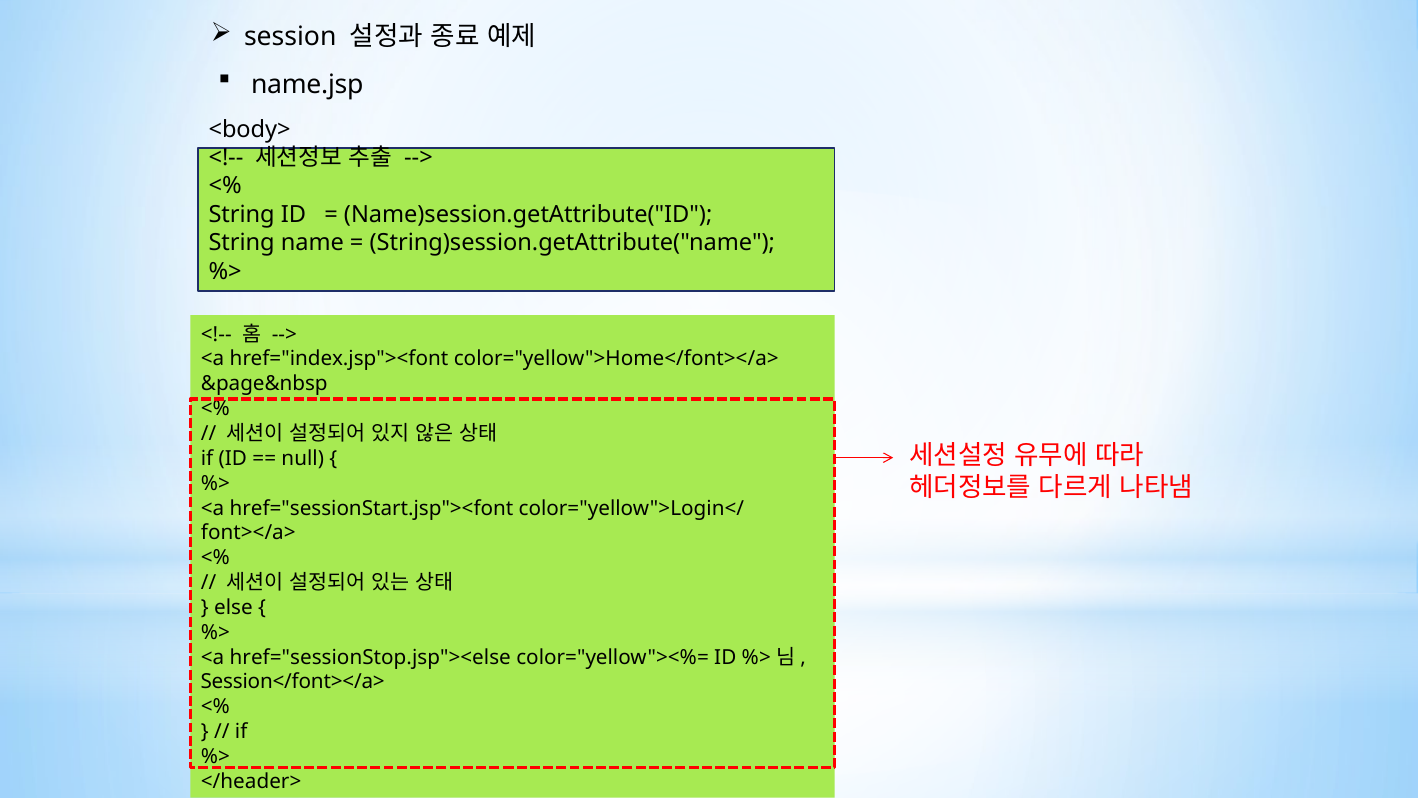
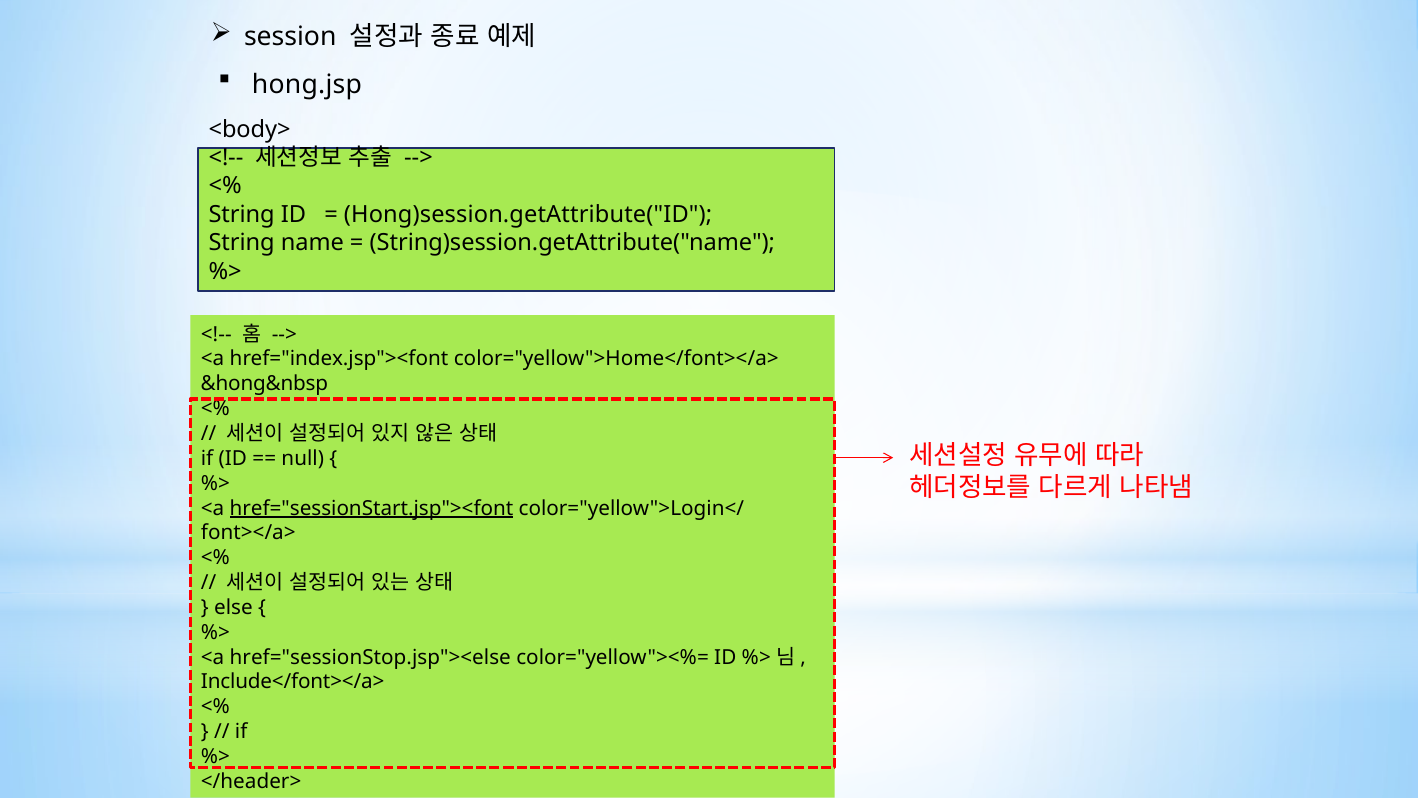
name.jsp: name.jsp -> hong.jsp
Name)session.getAttribute("ID: Name)session.getAttribute("ID -> Hong)session.getAttribute("ID
&page&nbsp: &page&nbsp -> &hong&nbsp
href="sessionStart.jsp"><font underline: none -> present
Session</font></a>: Session</font></a> -> Include</font></a>
